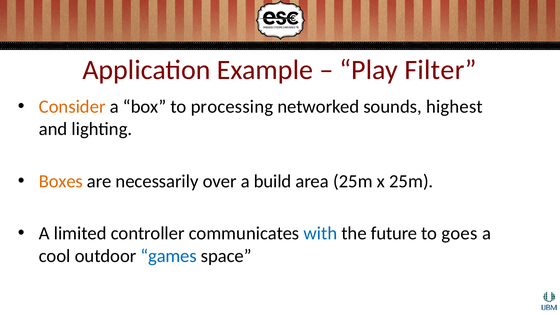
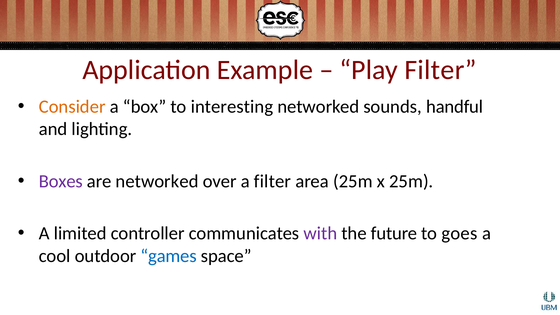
processing: processing -> interesting
highest: highest -> handful
Boxes colour: orange -> purple
are necessarily: necessarily -> networked
a build: build -> filter
with colour: blue -> purple
